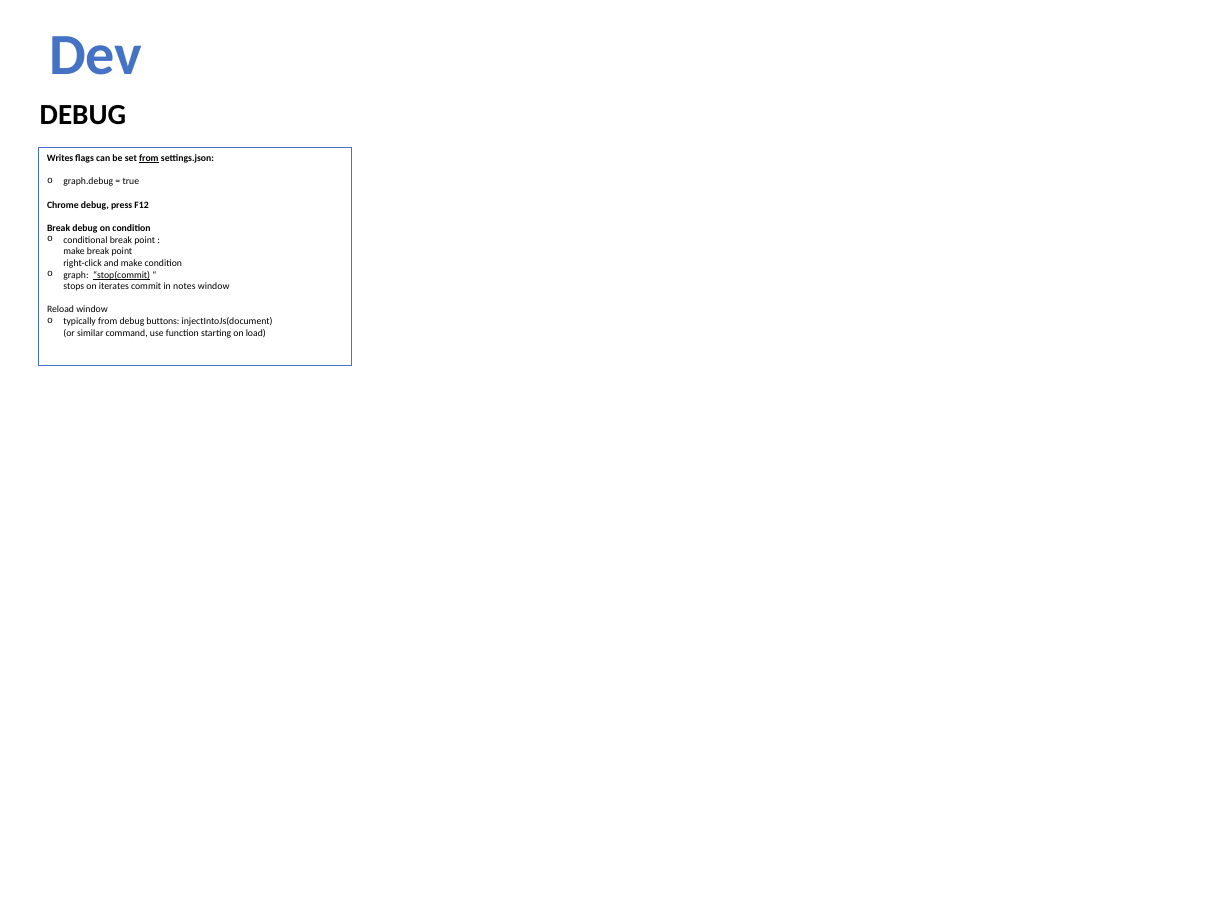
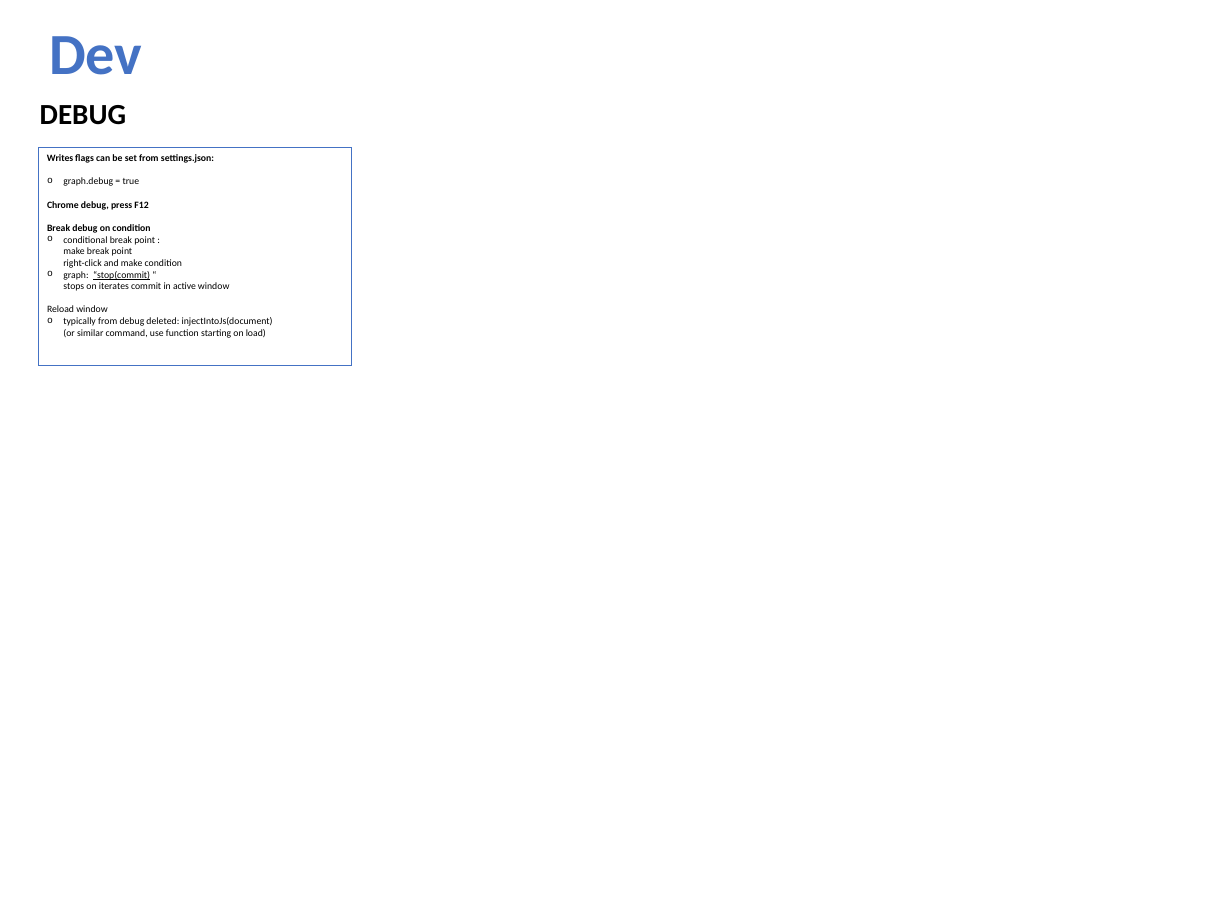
from at (149, 159) underline: present -> none
notes: notes -> active
buttons: buttons -> deleted
